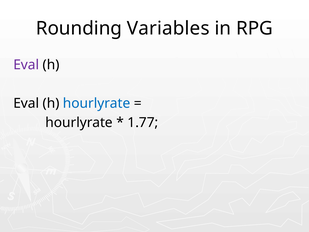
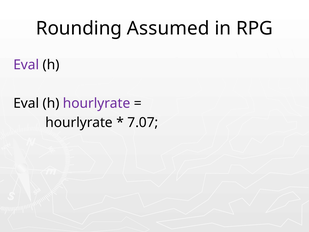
Variables: Variables -> Assumed
hourlyrate at (97, 103) colour: blue -> purple
1.77: 1.77 -> 7.07
